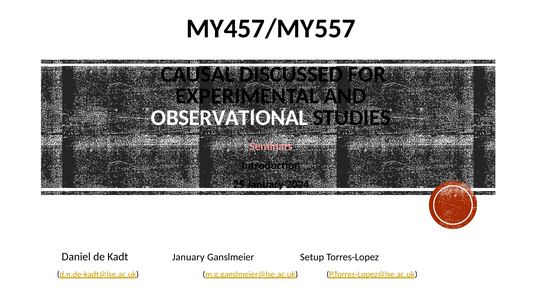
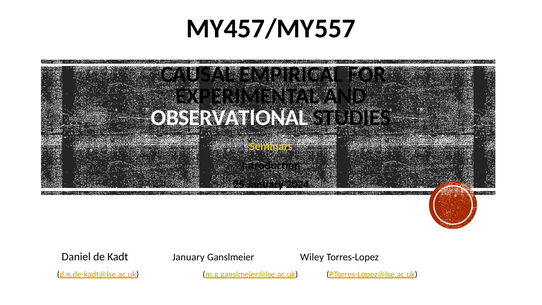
DISCUSSED: DISCUSSED -> EMPIRICAL
Seminars colour: pink -> yellow
Setup: Setup -> Wiley
